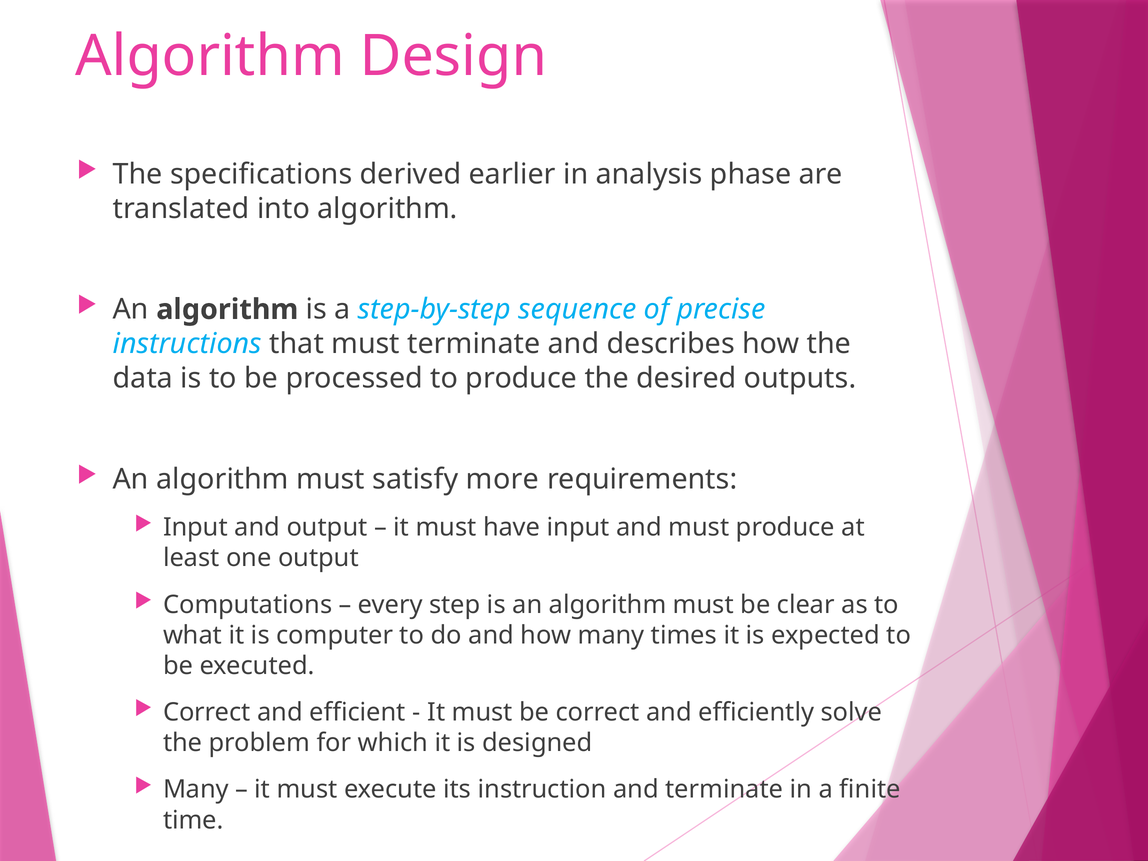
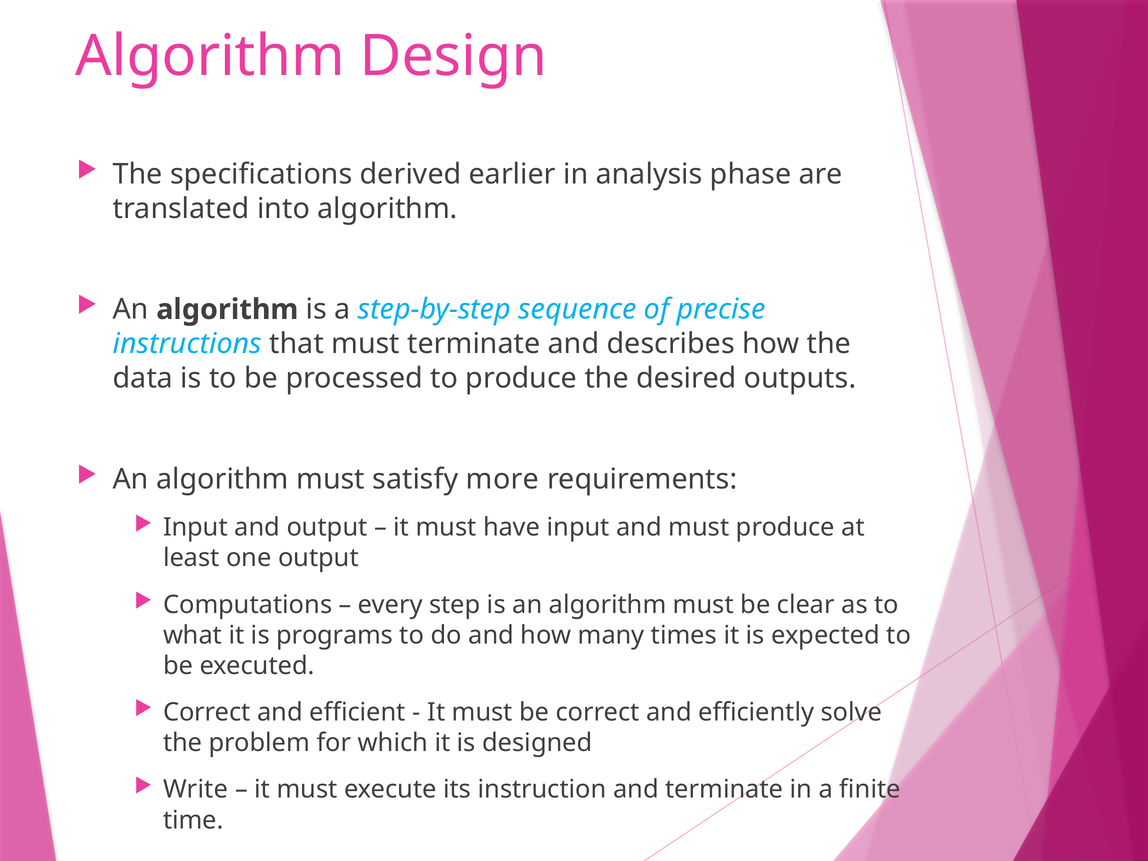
computer: computer -> programs
Many at (196, 789): Many -> Write
